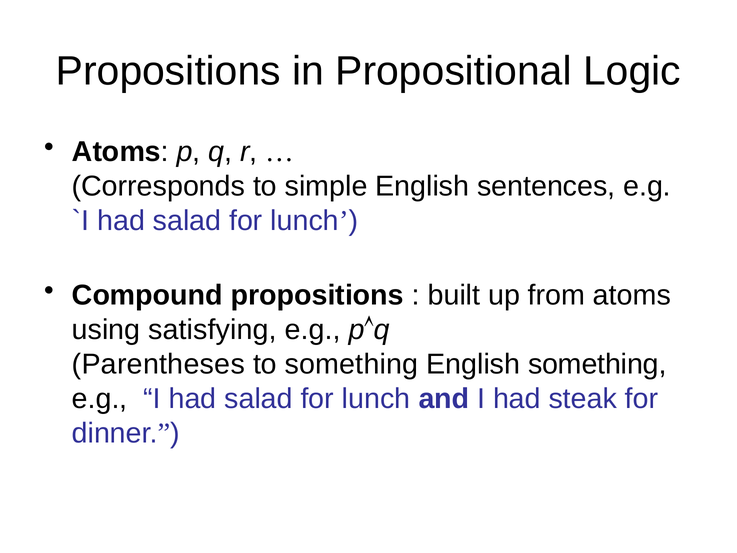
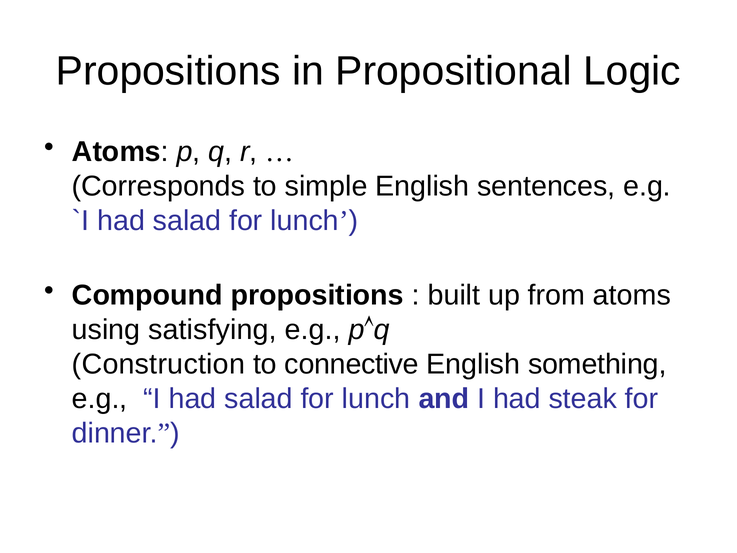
Parentheses: Parentheses -> Construction
to something: something -> connective
